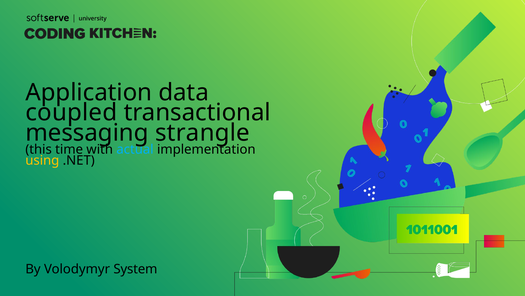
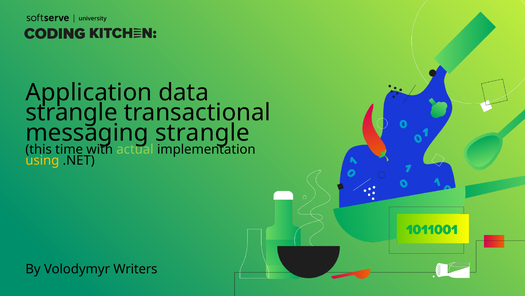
coupled at (71, 112): coupled -> strangle
actual colour: light blue -> light green
System: System -> Writers
